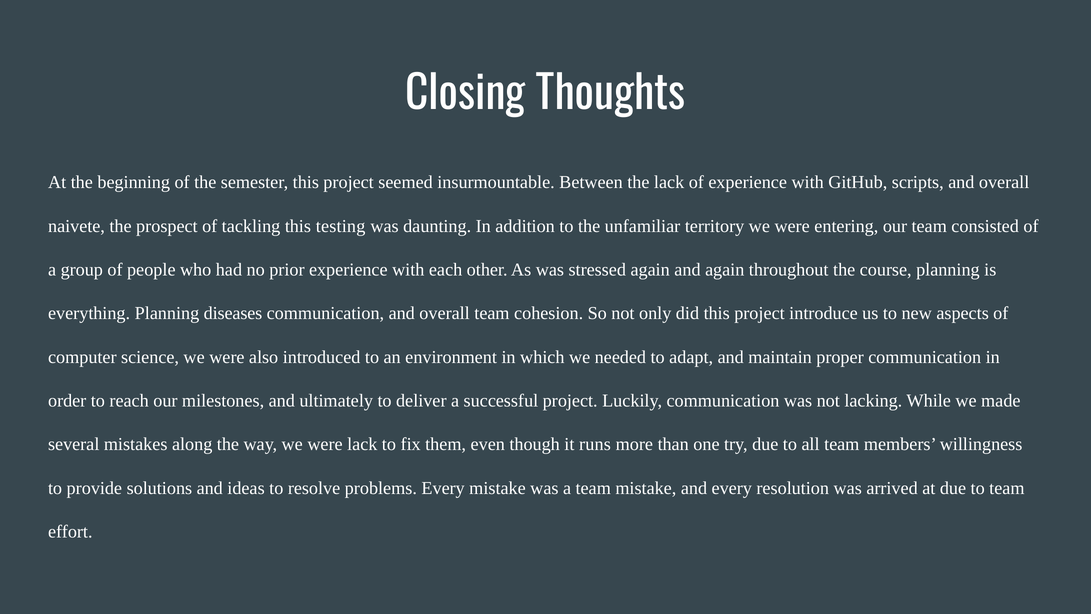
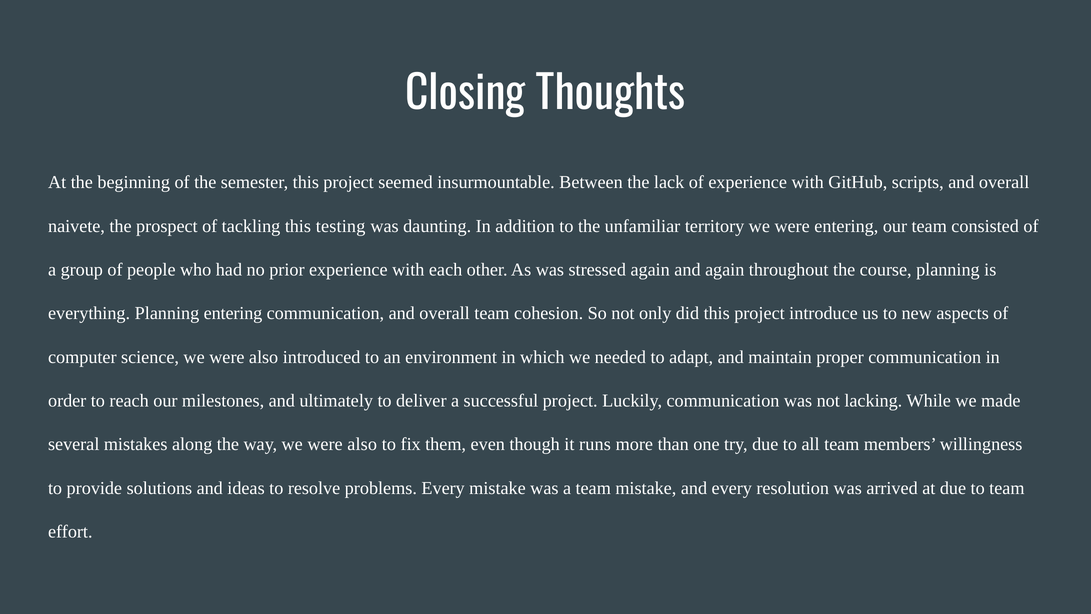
Planning diseases: diseases -> entering
way we were lack: lack -> also
